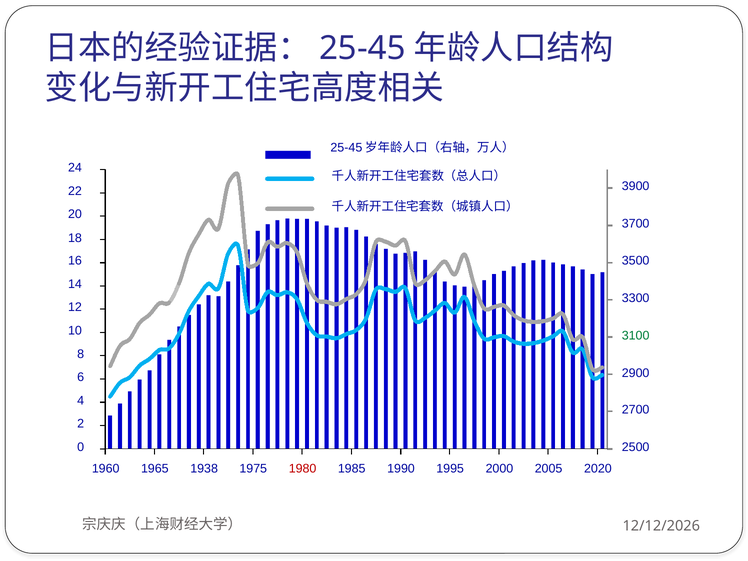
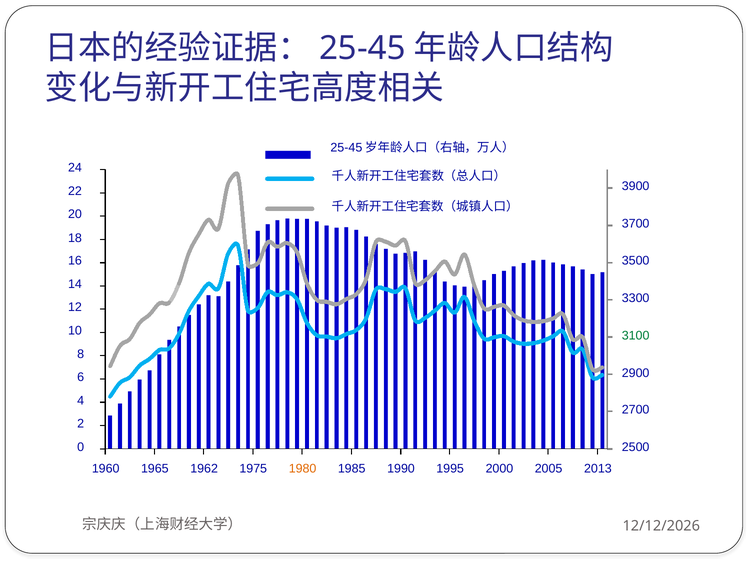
1938: 1938 -> 1962
1980 colour: red -> orange
2020: 2020 -> 2013
